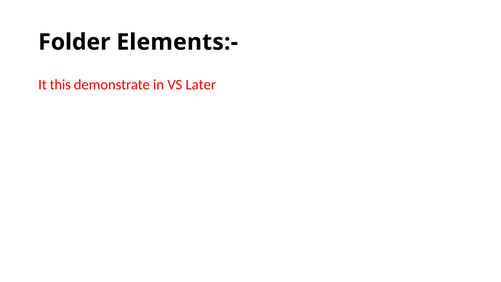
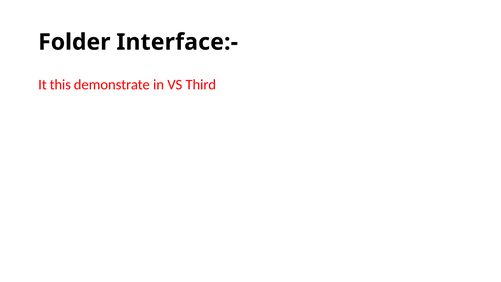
Elements:-: Elements:- -> Interface:-
Later: Later -> Third
